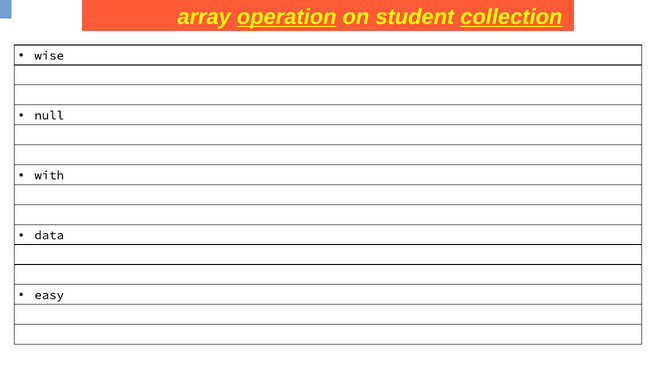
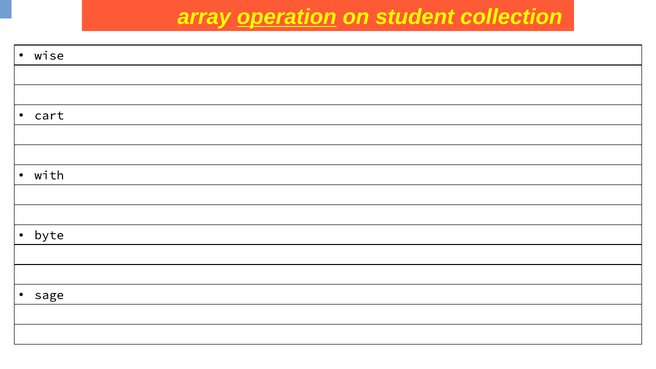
collection underline: present -> none
null: null -> cart
data: data -> byte
easy: easy -> sage
